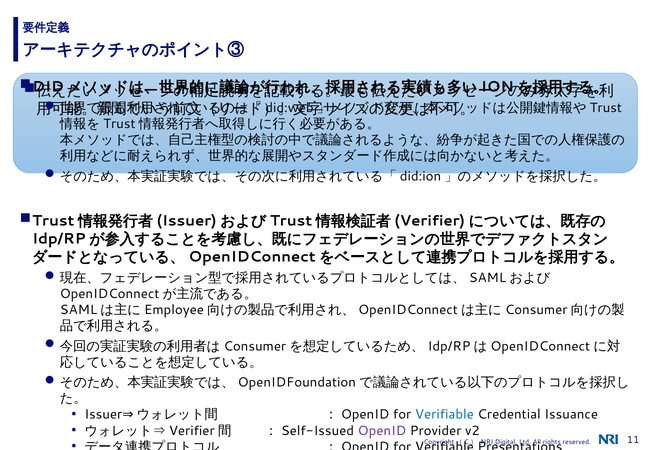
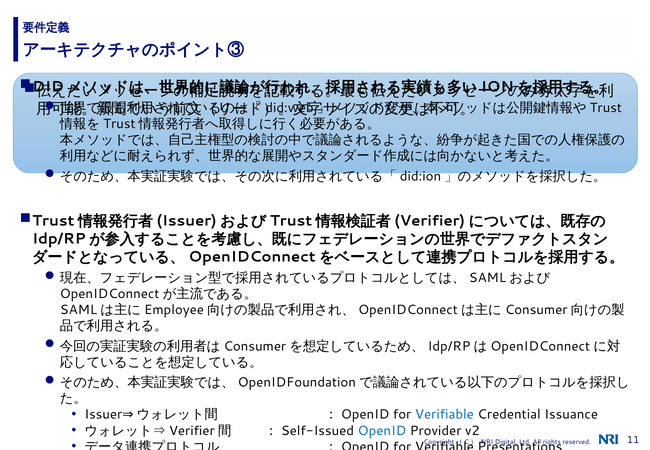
OpenID colour: purple -> blue
